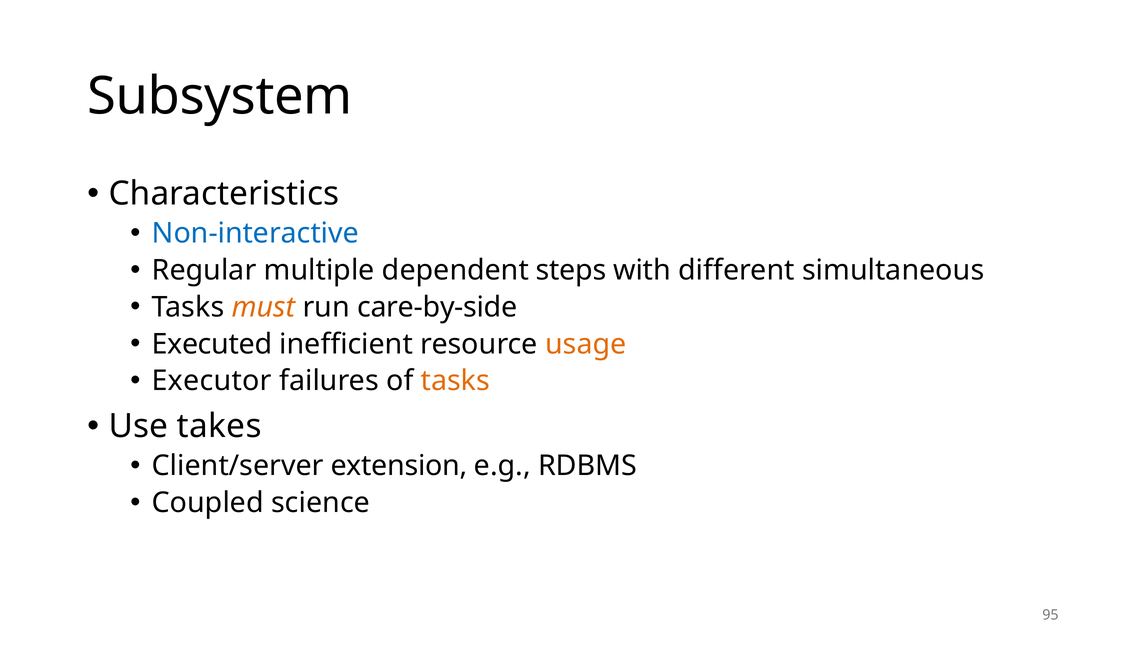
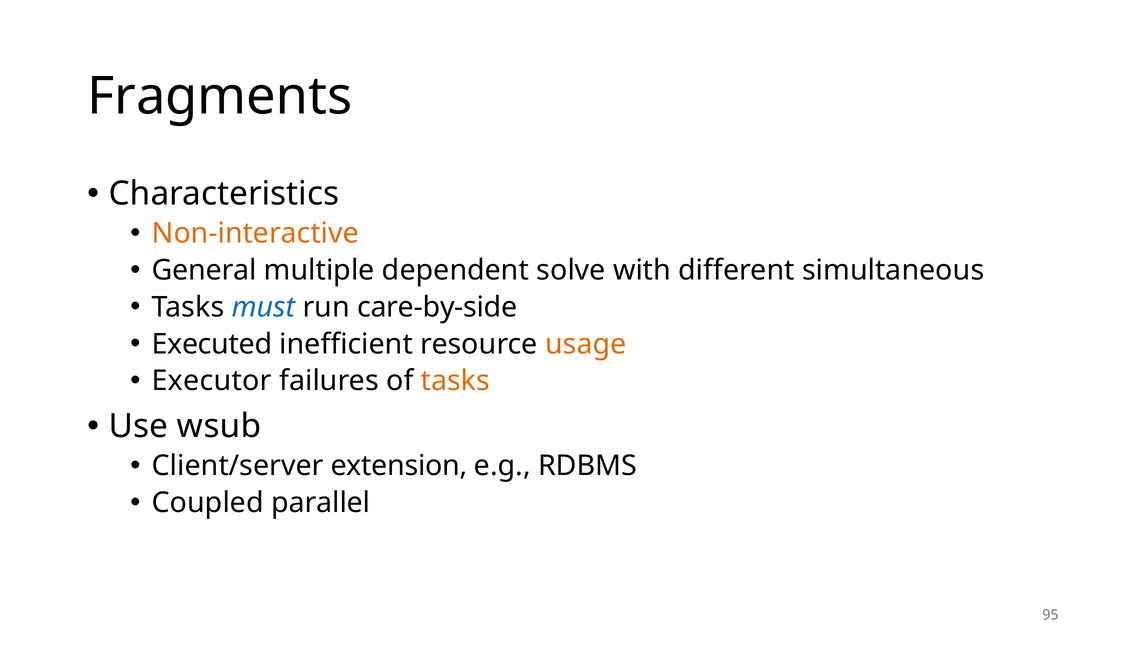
Subsystem: Subsystem -> Fragments
Non-interactive colour: blue -> orange
Regular: Regular -> General
steps: steps -> solve
must colour: orange -> blue
takes: takes -> wsub
science: science -> parallel
